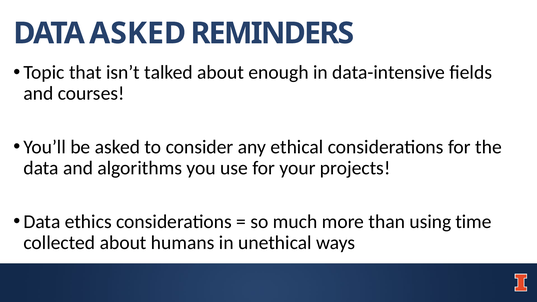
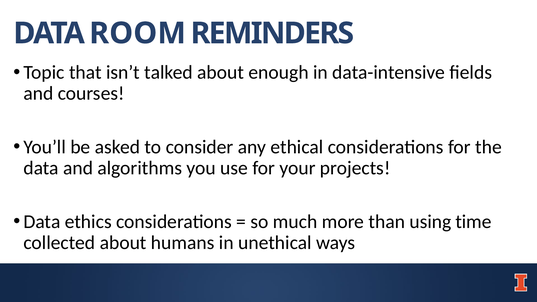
DATA ASKED: ASKED -> ROOM
